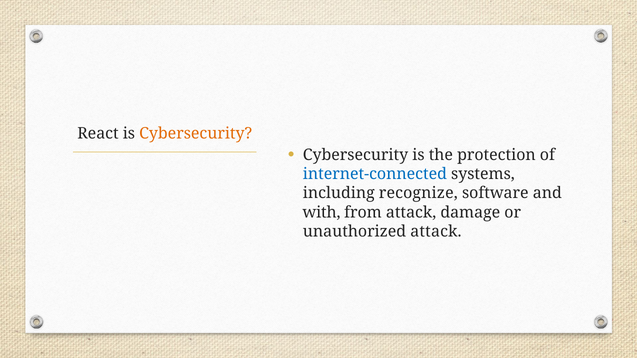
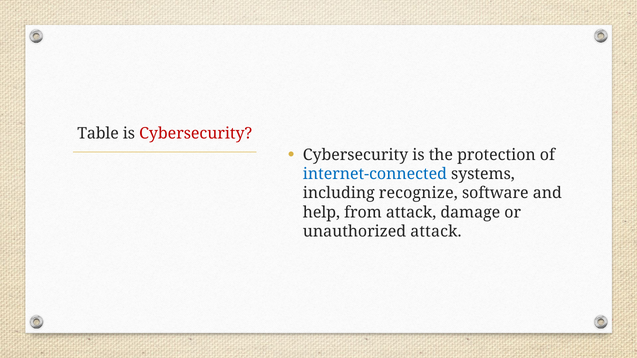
React: React -> Table
Cybersecurity at (196, 133) colour: orange -> red
with: with -> help
